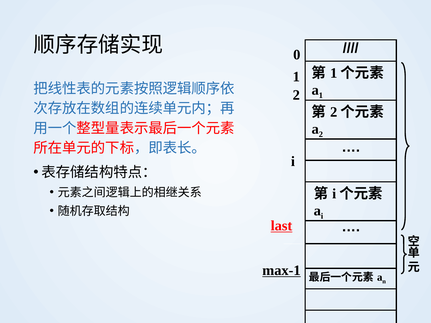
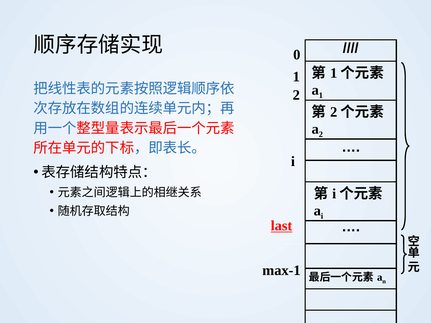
max-1 underline: present -> none
